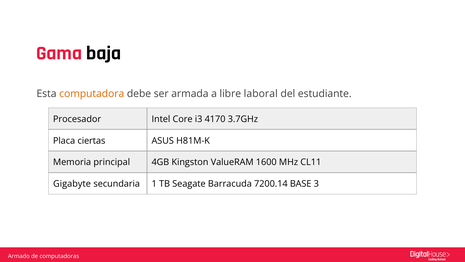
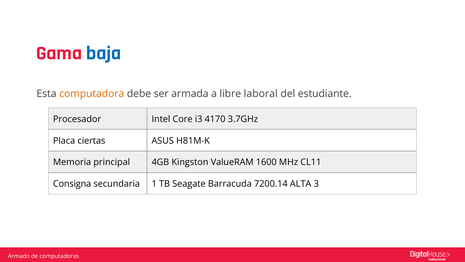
baja colour: black -> blue
Gigabyte: Gigabyte -> Consigna
BASE: BASE -> ALTA
